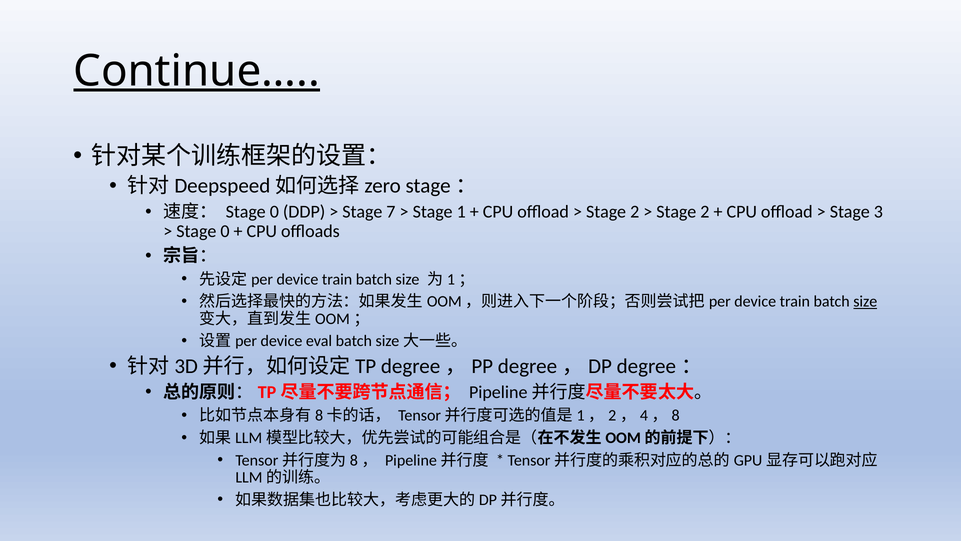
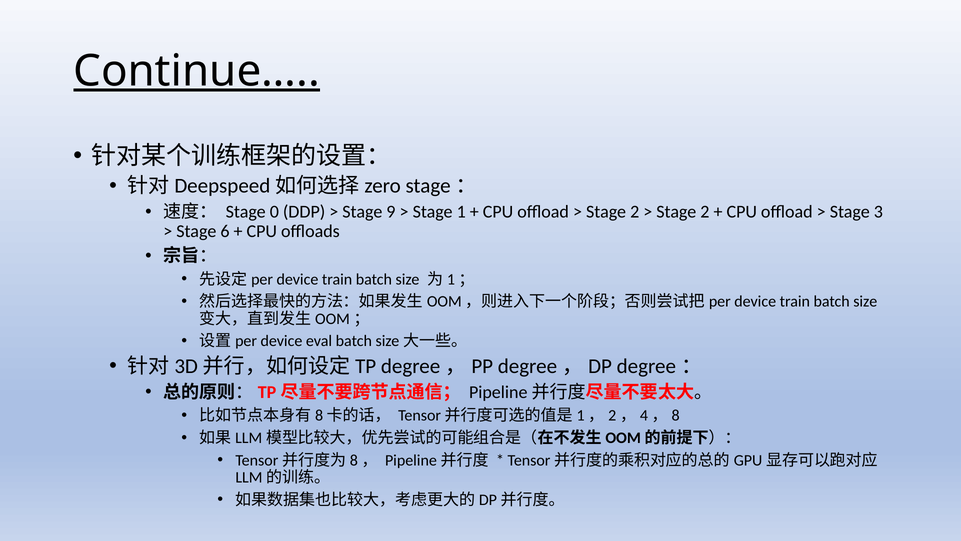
7: 7 -> 9
0 at (225, 231): 0 -> 6
size at (865, 301) underline: present -> none
